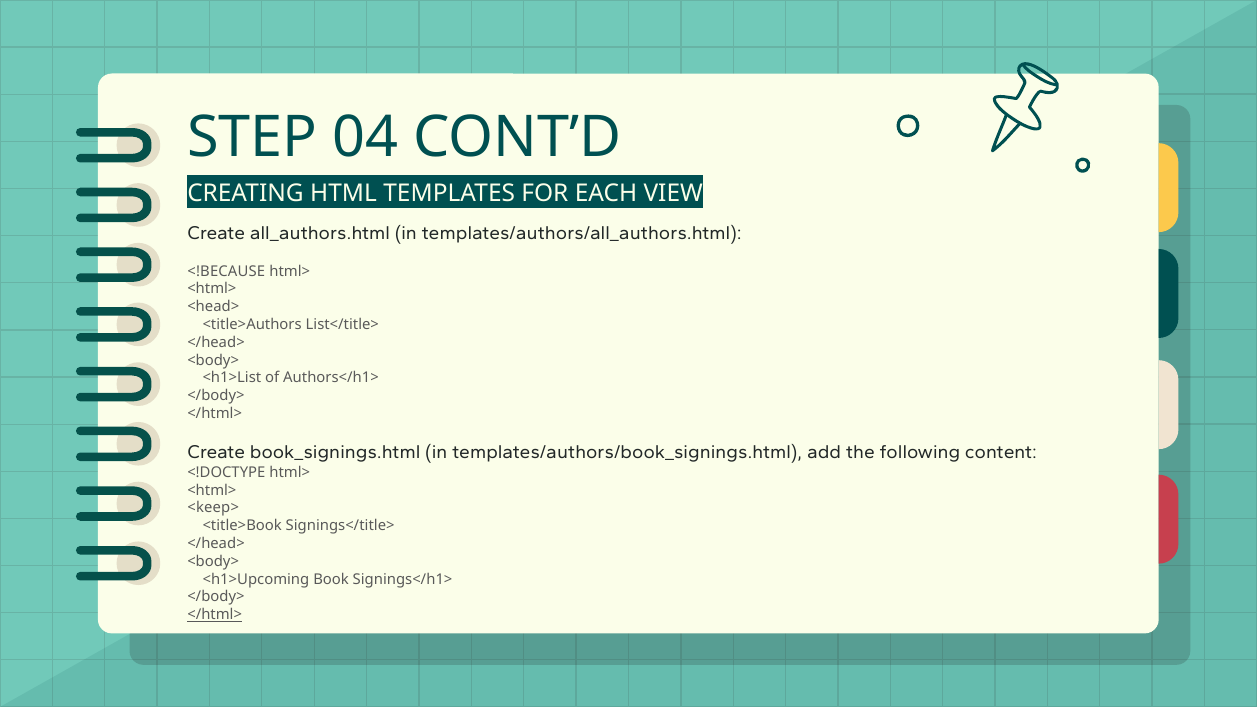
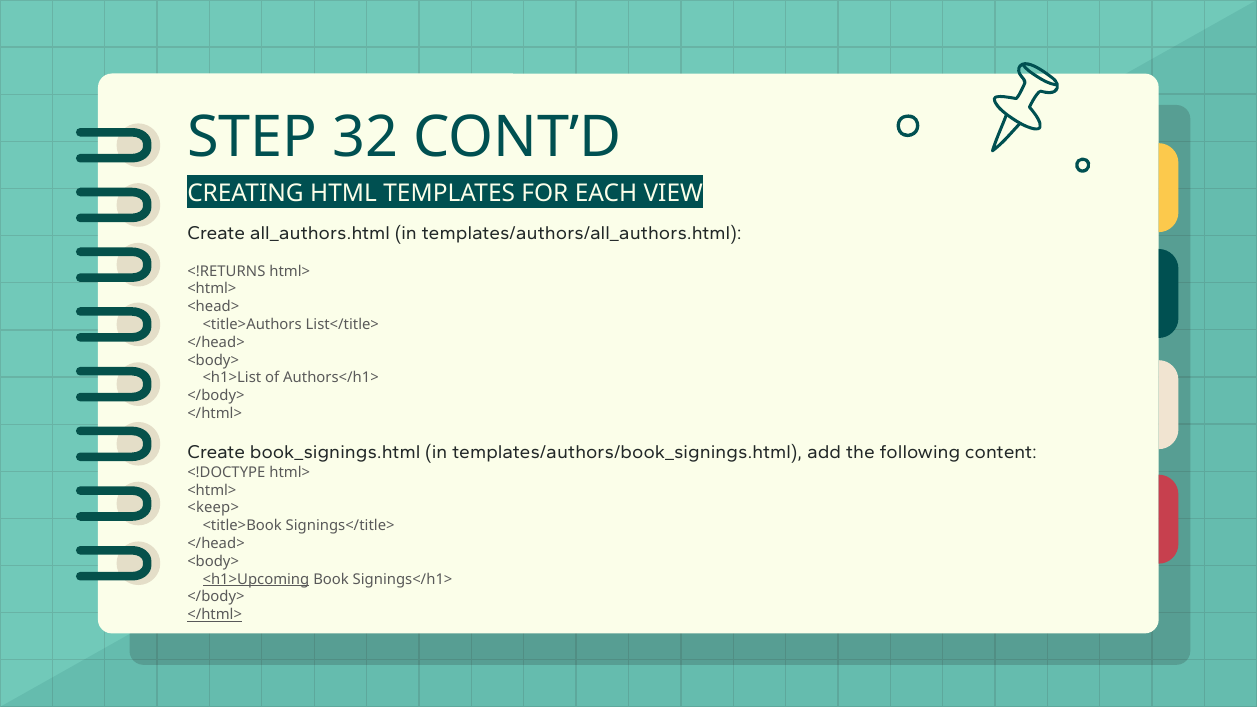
04: 04 -> 32
<!BECAUSE: <!BECAUSE -> <!RETURNS
<h1>Upcoming underline: none -> present
